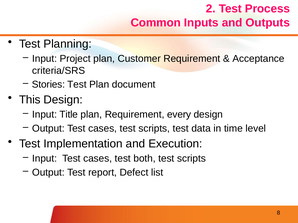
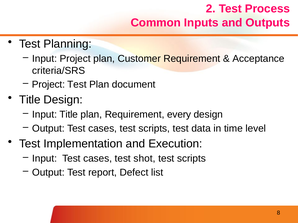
Stories at (48, 85): Stories -> Project
This at (30, 100): This -> Title
both: both -> shot
